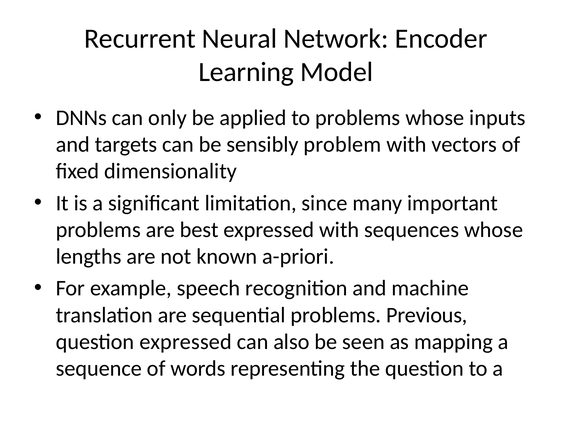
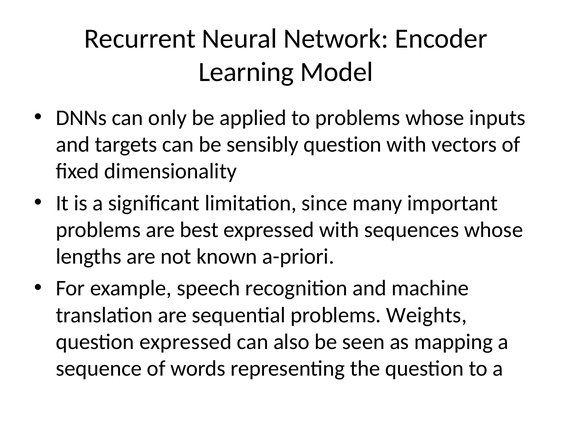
sensibly problem: problem -> question
Previous: Previous -> Weights
